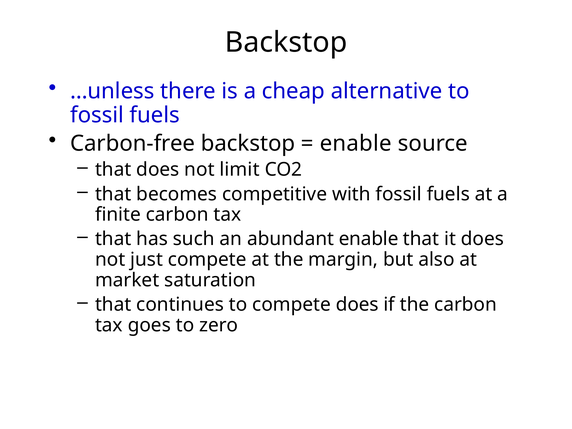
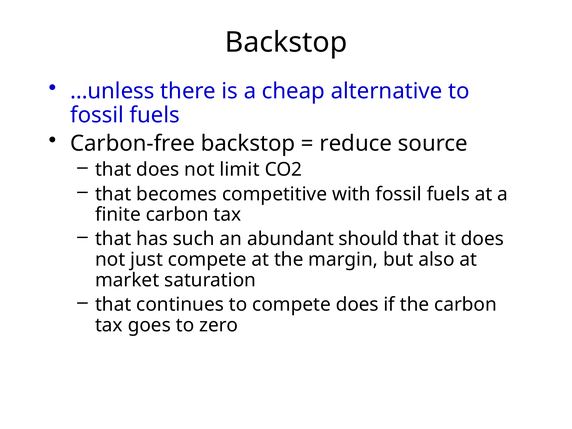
enable at (356, 144): enable -> reduce
abundant enable: enable -> should
